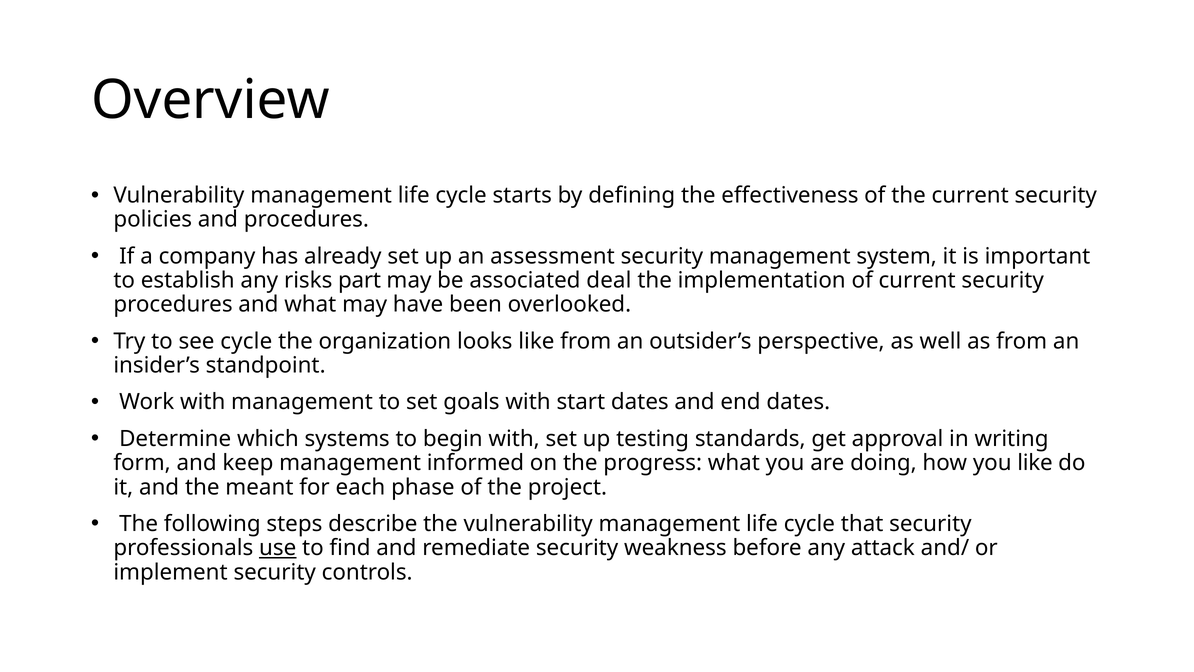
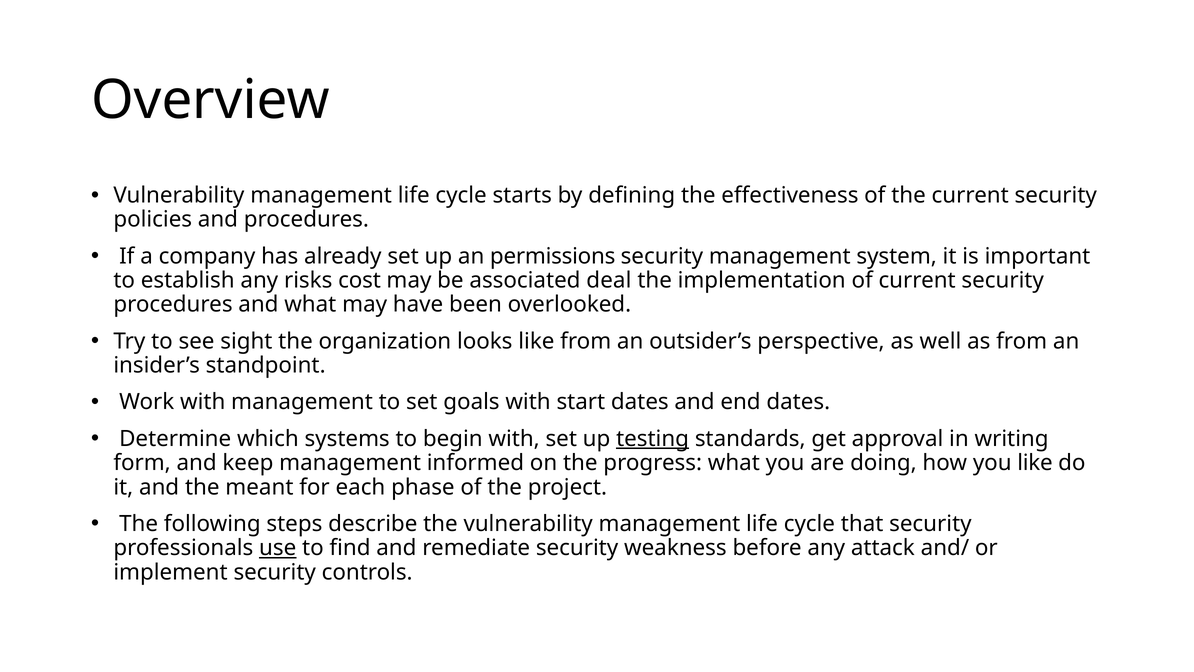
assessment: assessment -> permissions
part: part -> cost
see cycle: cycle -> sight
testing underline: none -> present
